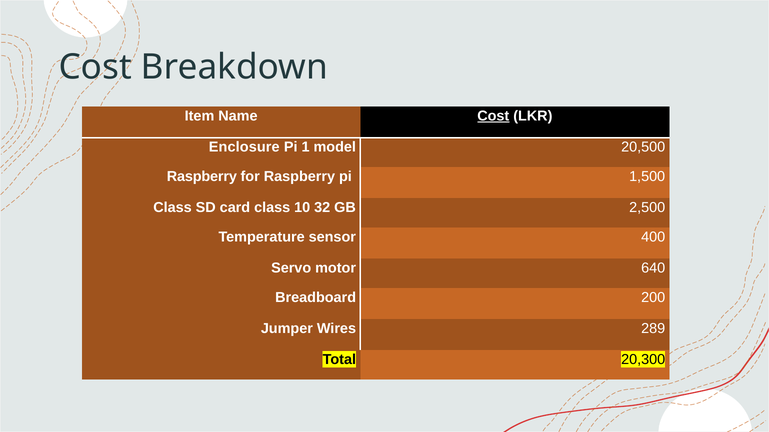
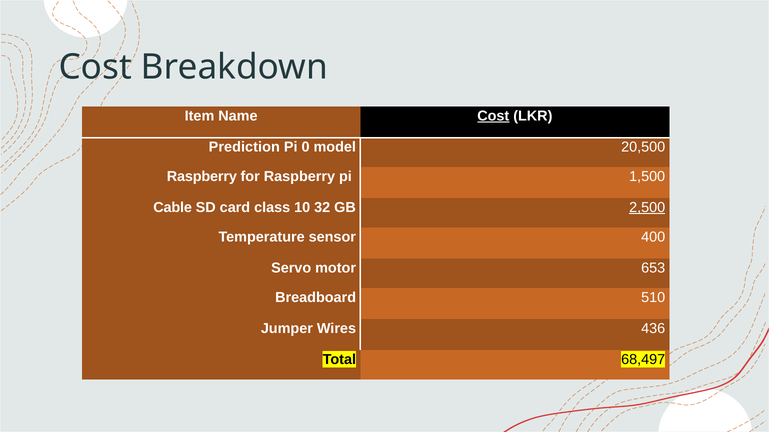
Enclosure: Enclosure -> Prediction
1: 1 -> 0
Class at (173, 208): Class -> Cable
2,500 underline: none -> present
640: 640 -> 653
200: 200 -> 510
289: 289 -> 436
20,300: 20,300 -> 68,497
